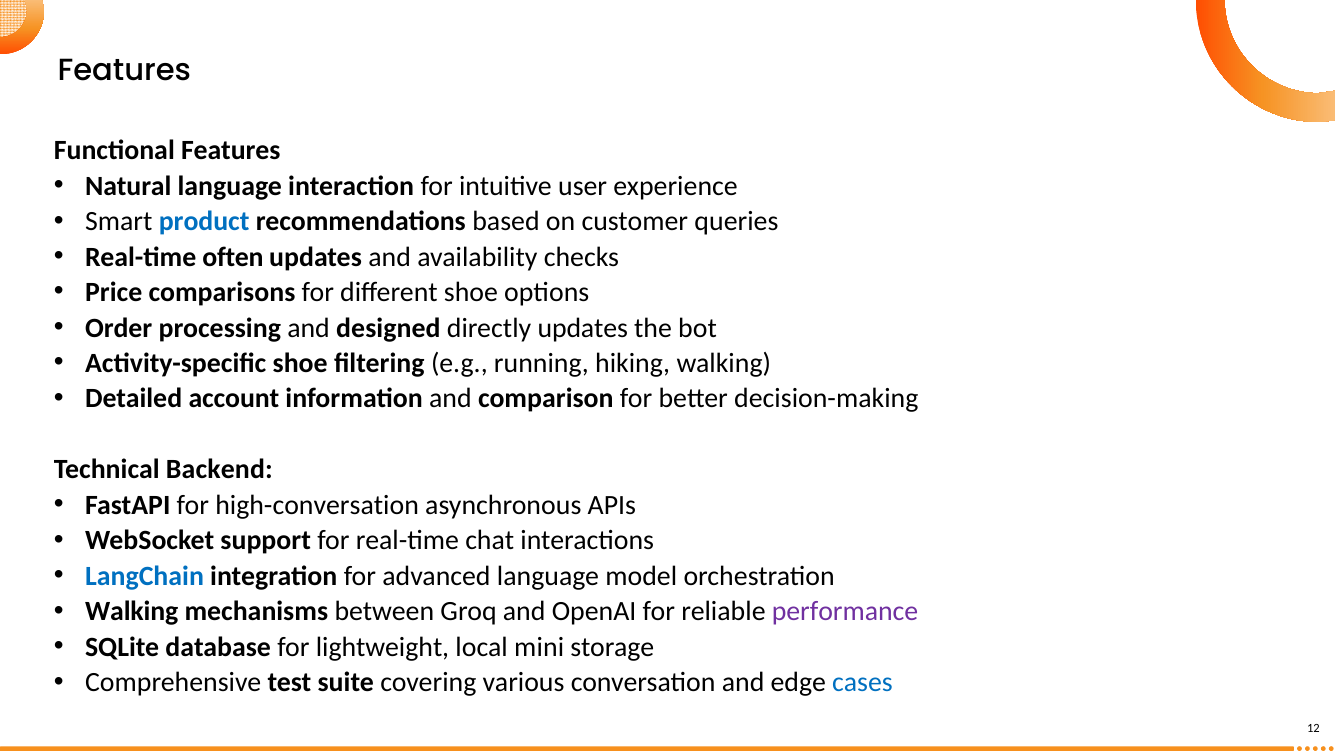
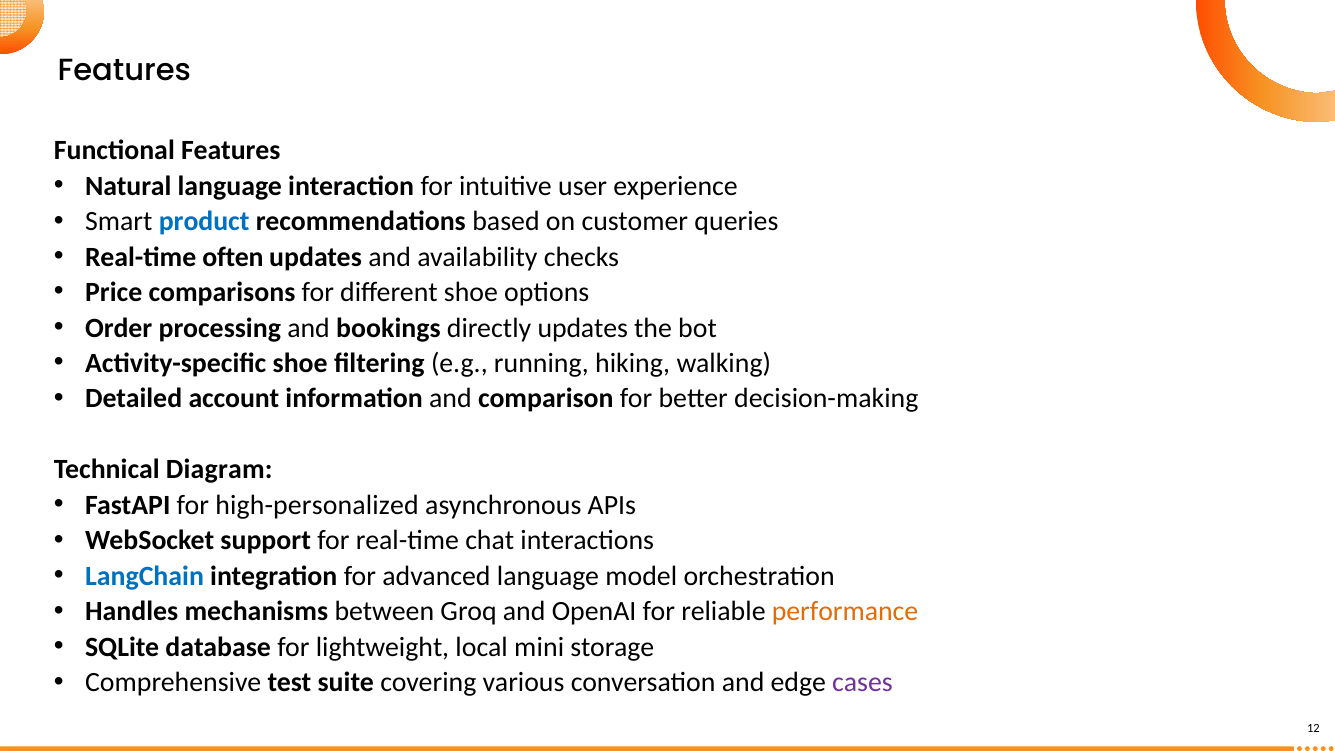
designed: designed -> bookings
Backend: Backend -> Diagram
high-conversation: high-conversation -> high-personalized
Walking at (132, 612): Walking -> Handles
performance colour: purple -> orange
cases colour: blue -> purple
